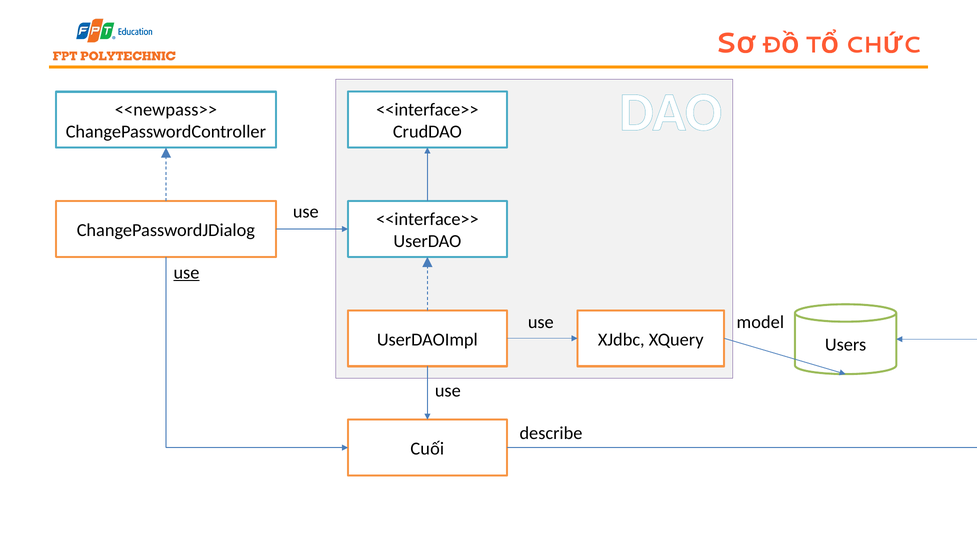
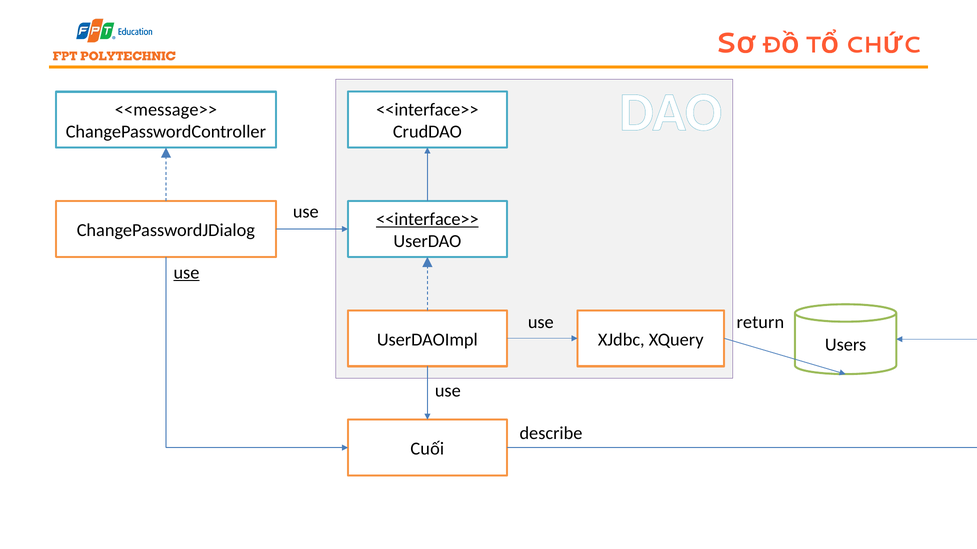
<<newpass>>: <<newpass>> -> <<message>>
<<interface>> at (427, 220) underline: none -> present
model: model -> return
